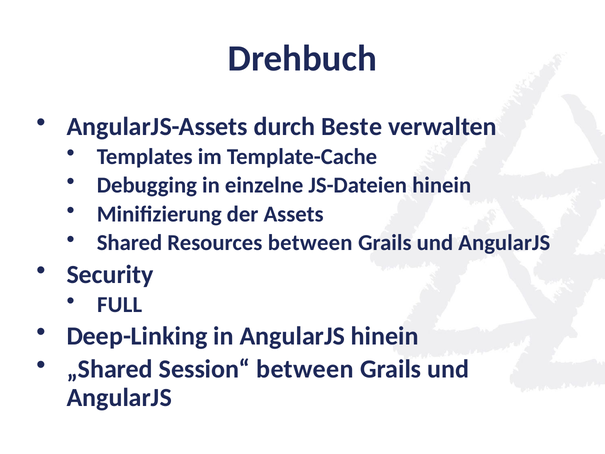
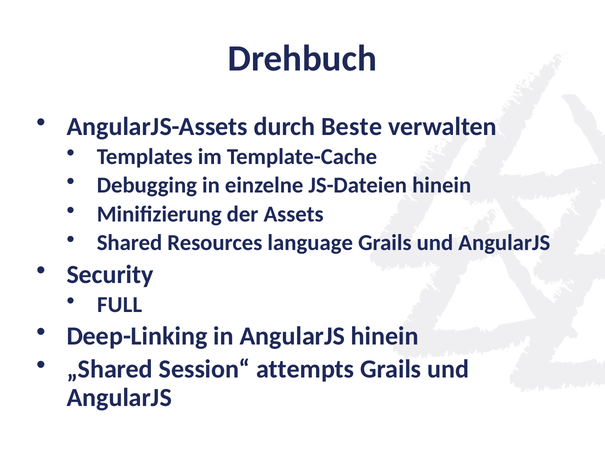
Resources between: between -> language
Session“ between: between -> attempts
